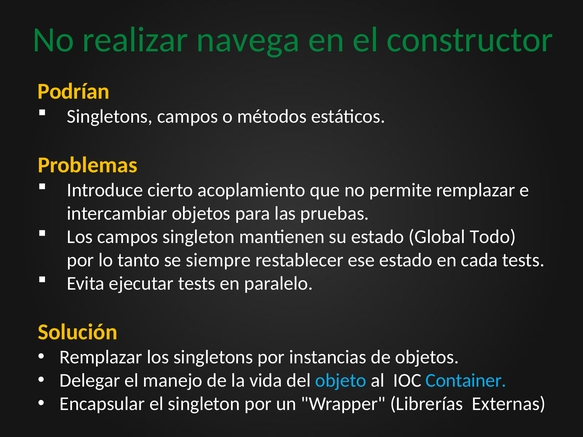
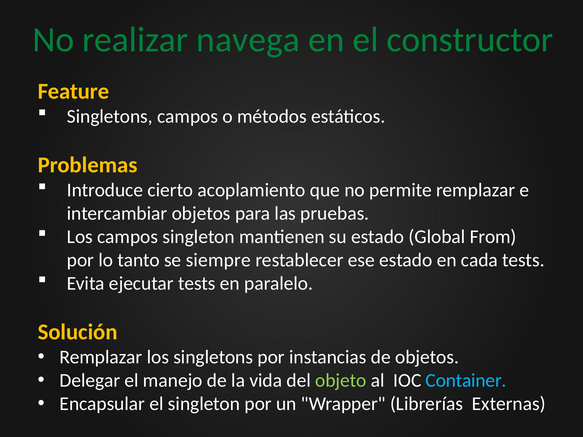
Podrían: Podrían -> Feature
Todo: Todo -> From
objeto colour: light blue -> light green
